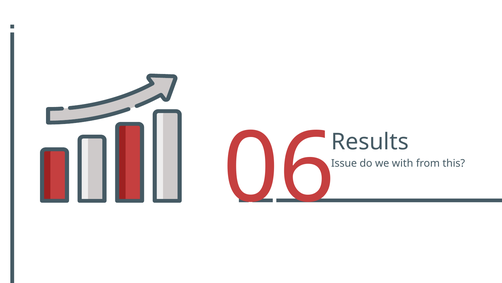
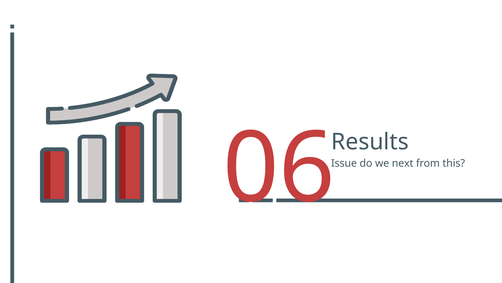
with: with -> next
